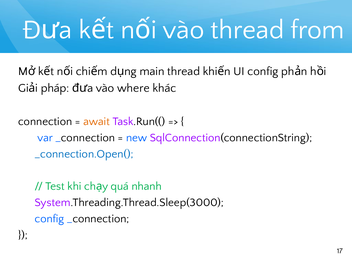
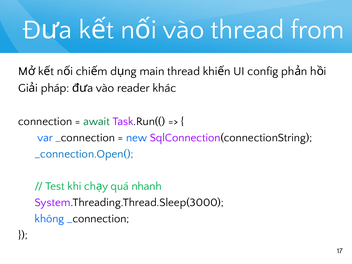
where: where -> reader
await colour: orange -> green
config at (49, 219): config -> không
